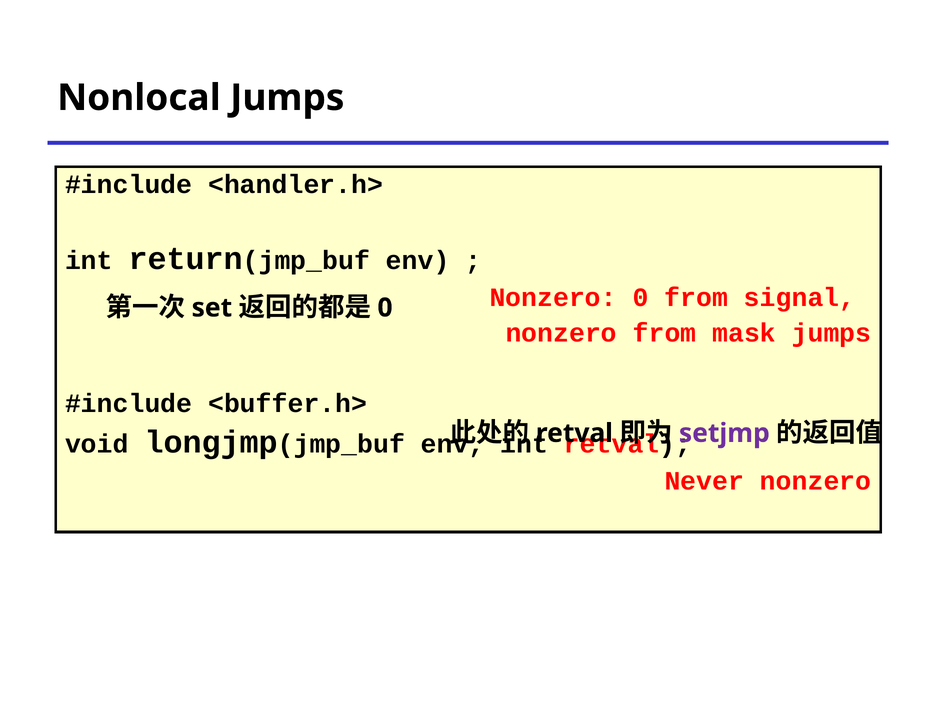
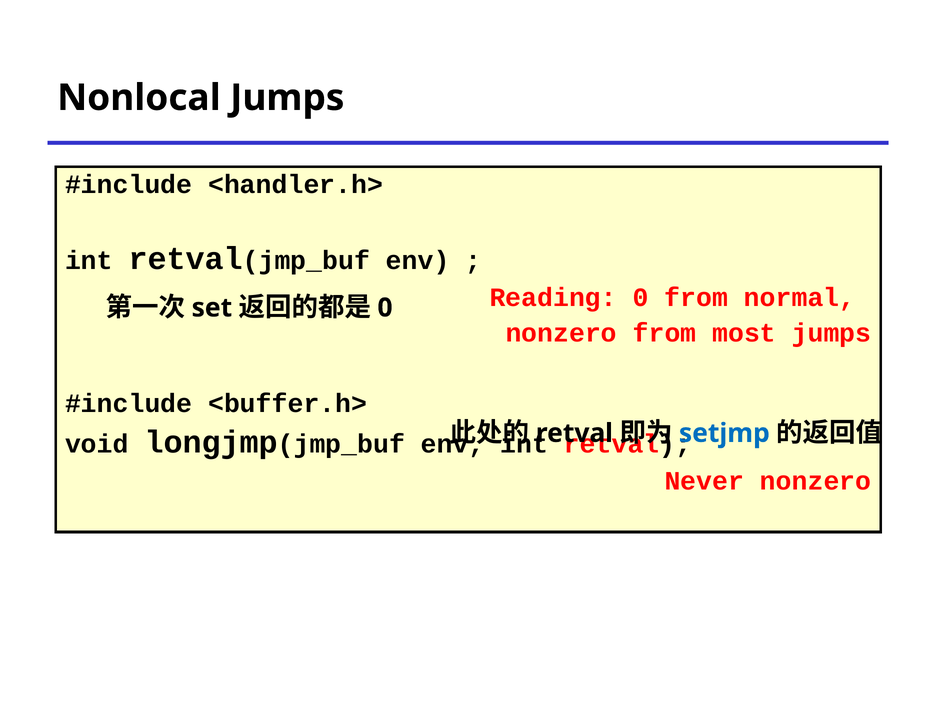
return at (186, 259): return -> retval
Nonzero at (553, 298): Nonzero -> Reading
signal: signal -> normal
mask: mask -> most
setjmp colour: purple -> blue
